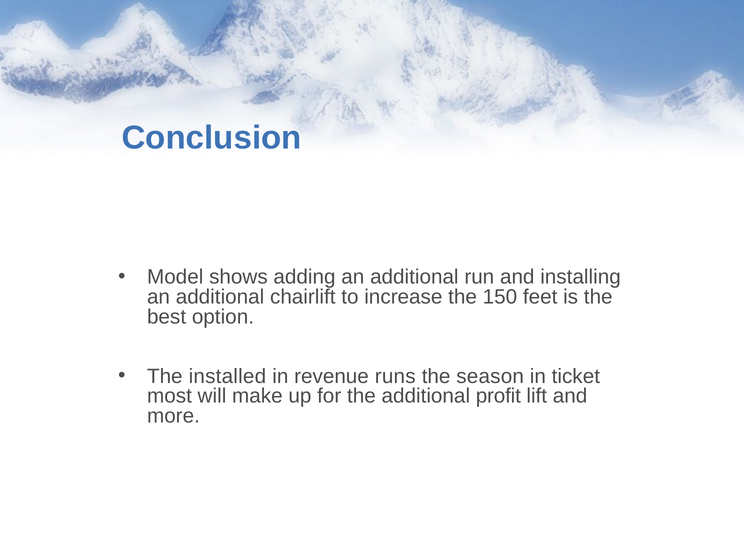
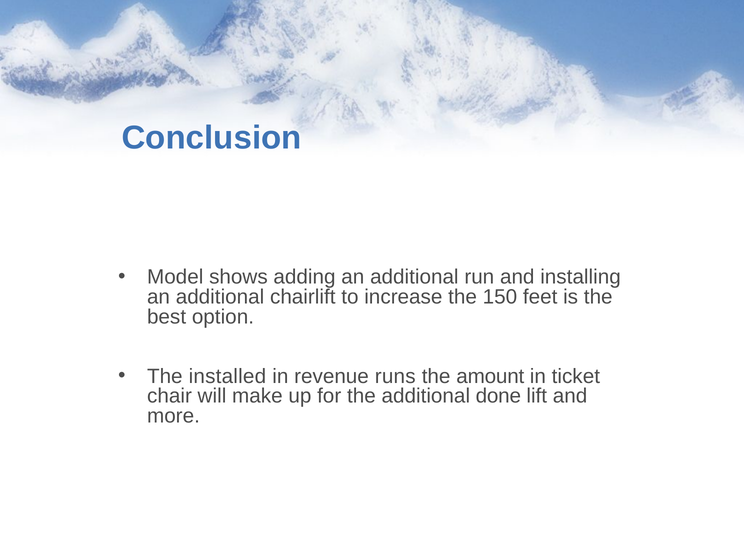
season: season -> amount
most: most -> chair
profit: profit -> done
